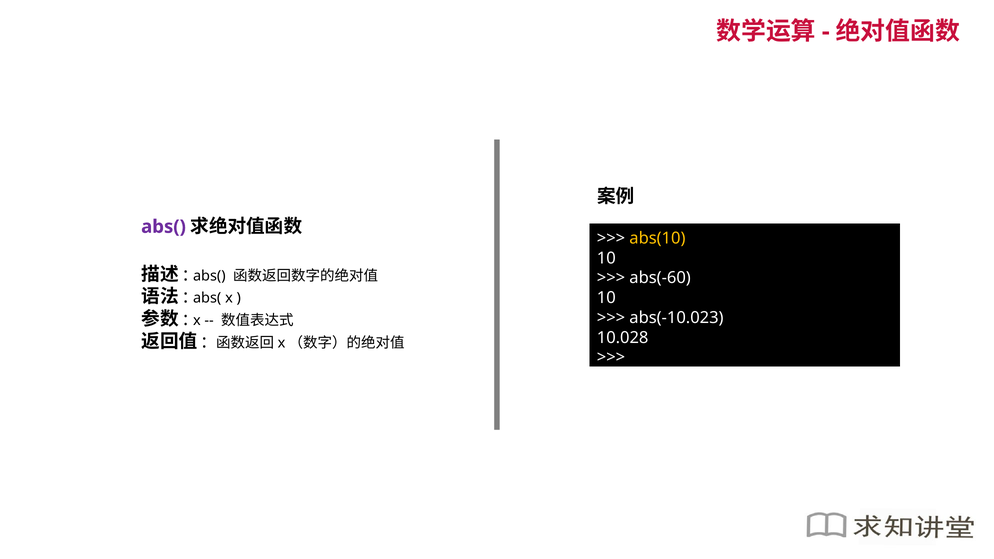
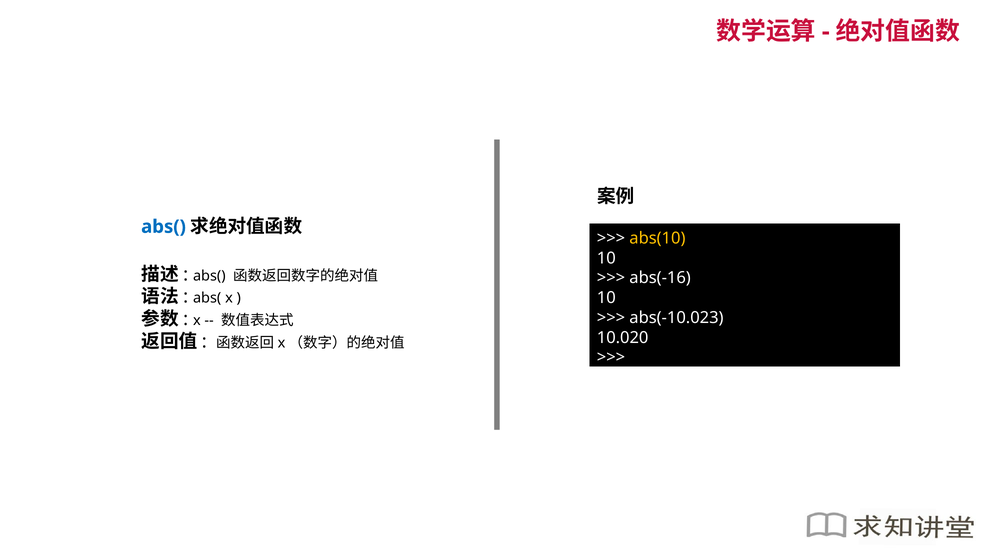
abs( at (163, 227) colour: purple -> blue
abs(-60: abs(-60 -> abs(-16
10.028: 10.028 -> 10.020
